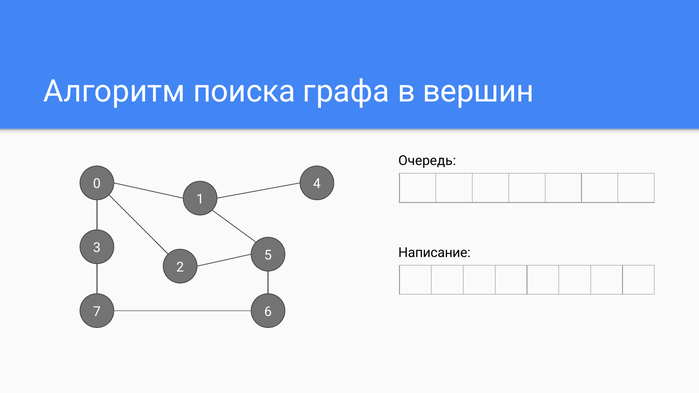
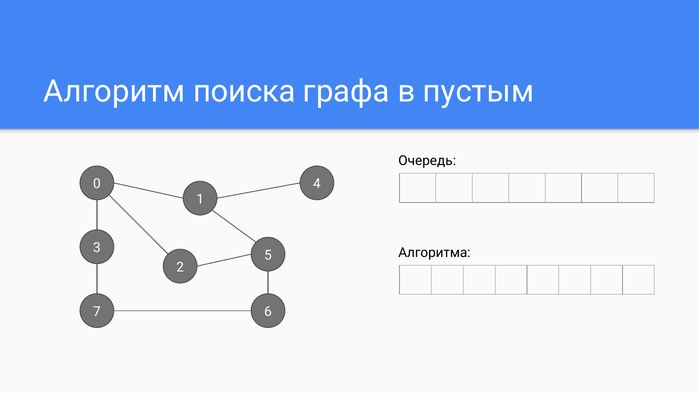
вершин: вершин -> пустым
Написание: Написание -> Алгоритма
